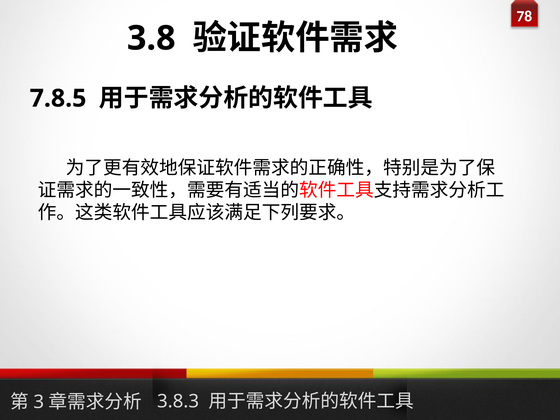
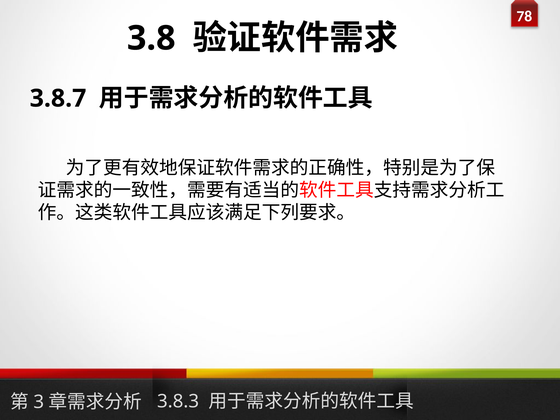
7.8.5: 7.8.5 -> 3.8.7
